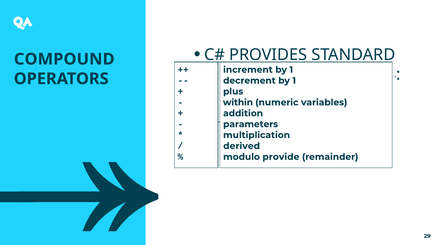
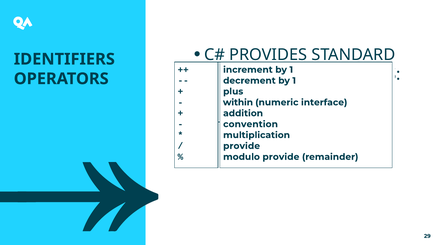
COMPOUND at (64, 59): COMPOUND -> IDENTIFIERS
variables: variables -> interface
parameters: parameters -> convention
derived at (242, 146): derived -> provide
